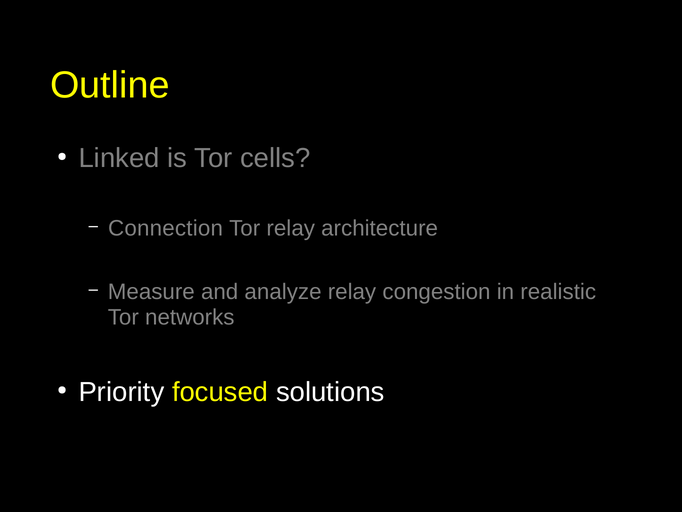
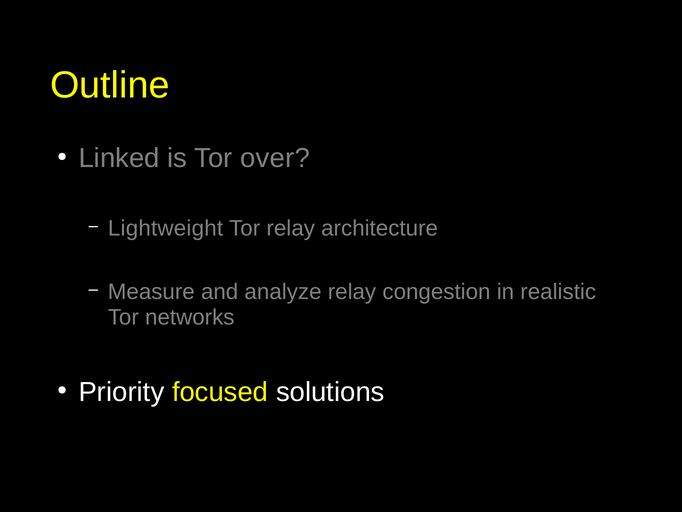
cells: cells -> over
Connection: Connection -> Lightweight
